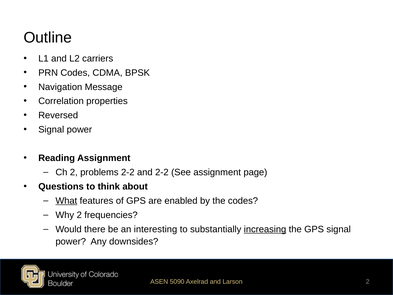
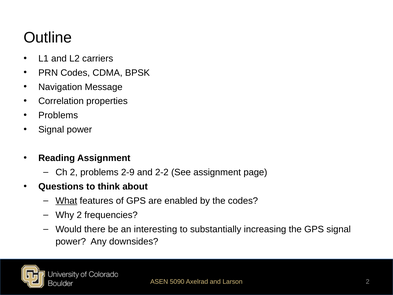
Reversed at (58, 115): Reversed -> Problems
problems 2-2: 2-2 -> 2-9
increasing underline: present -> none
